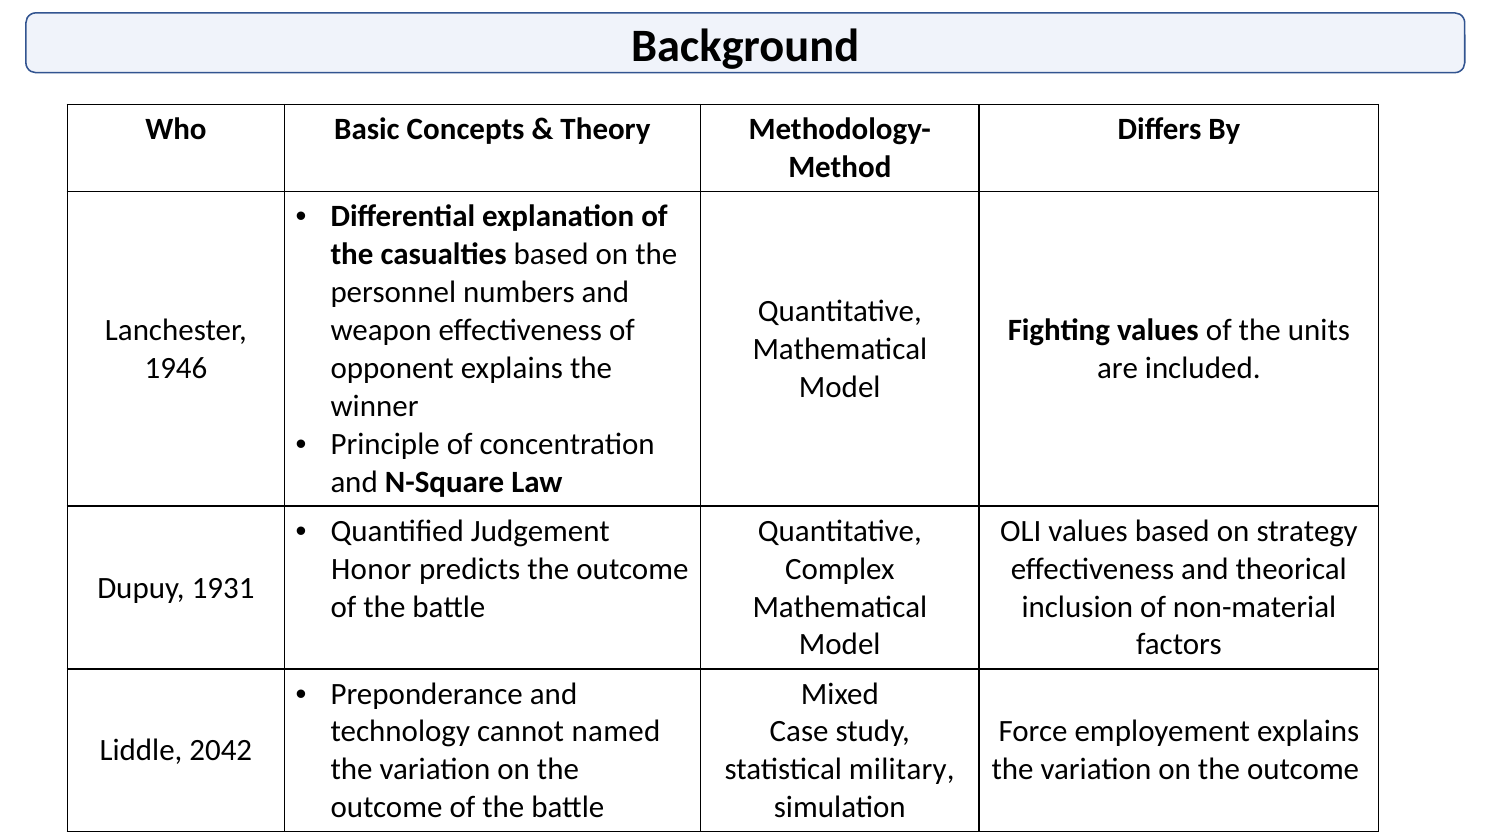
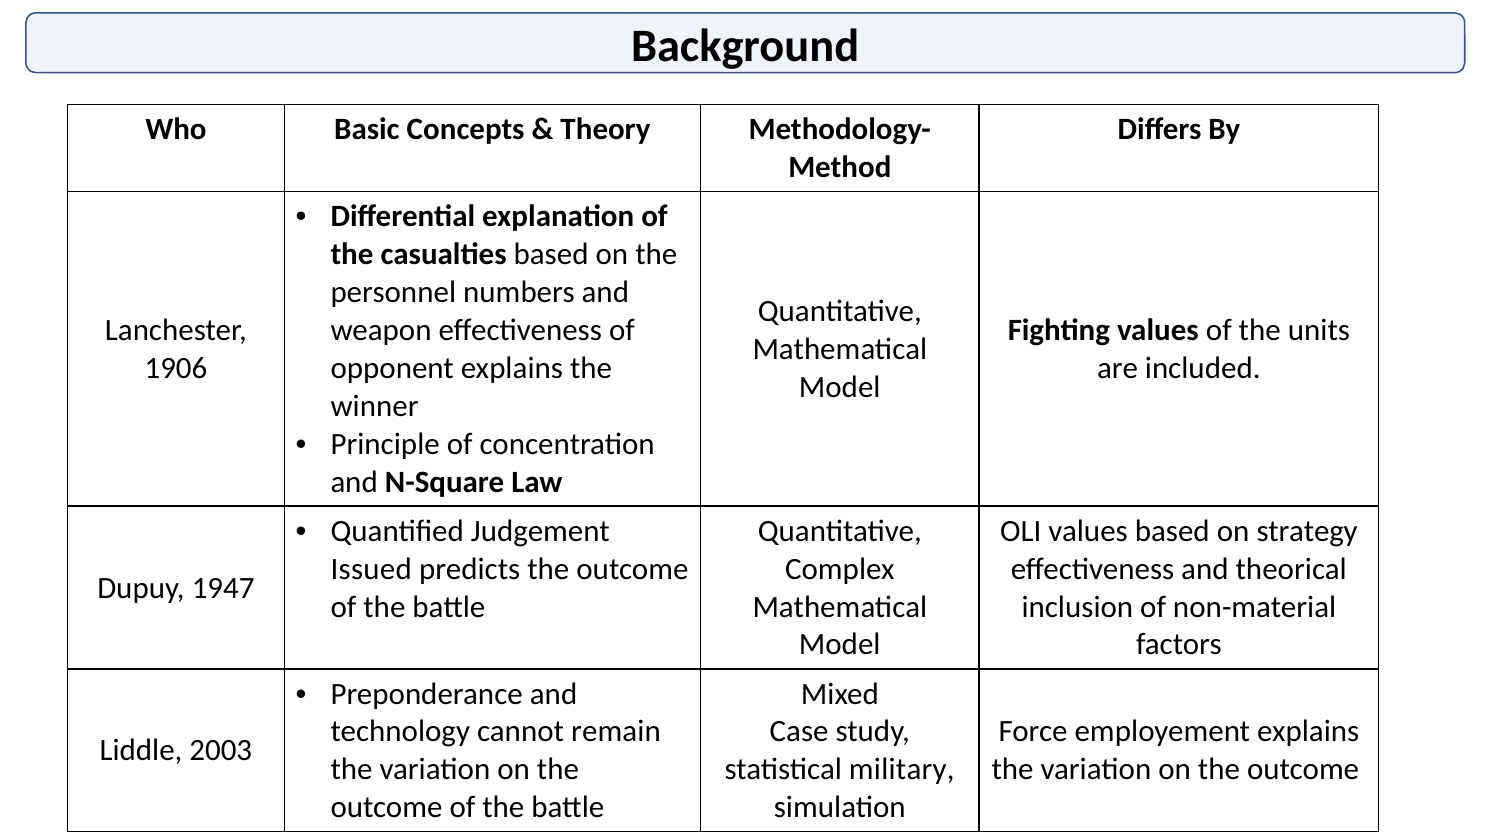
1946: 1946 -> 1906
Honor: Honor -> Issued
1931: 1931 -> 1947
named: named -> remain
2042: 2042 -> 2003
